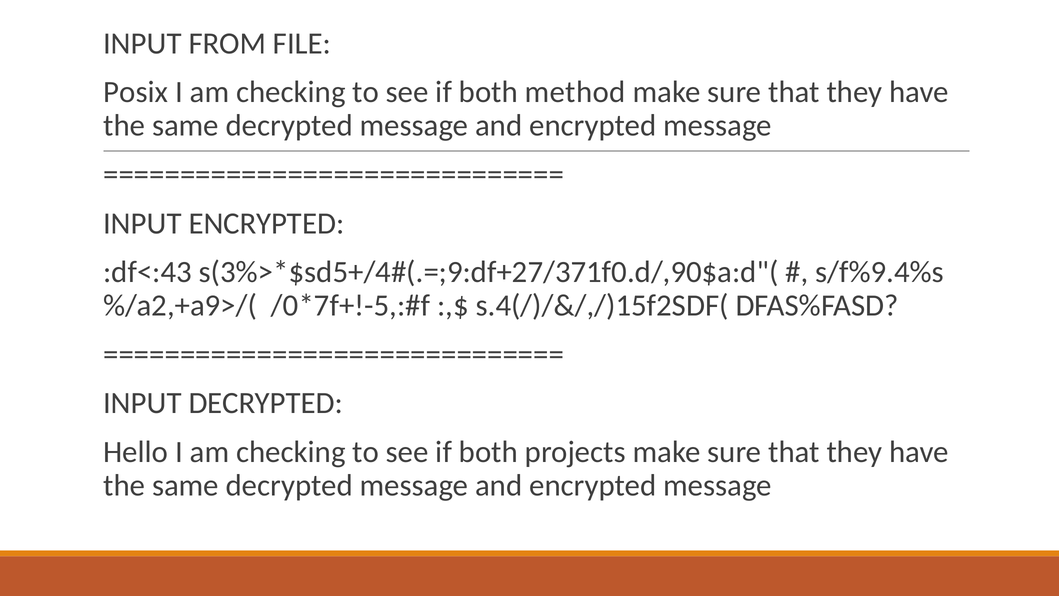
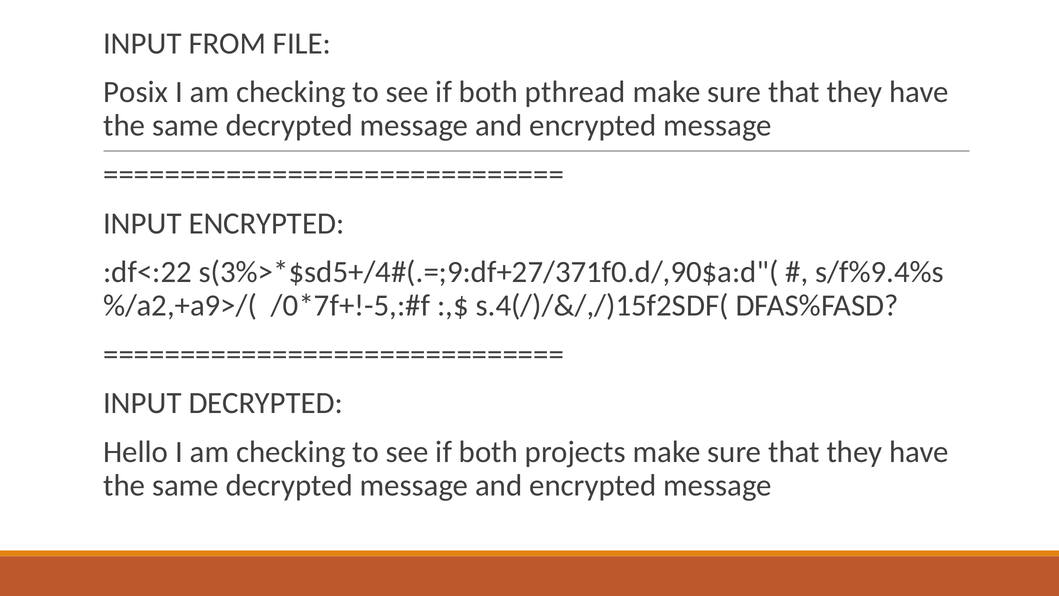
method: method -> pthread
:df<:43: :df<:43 -> :df<:22
